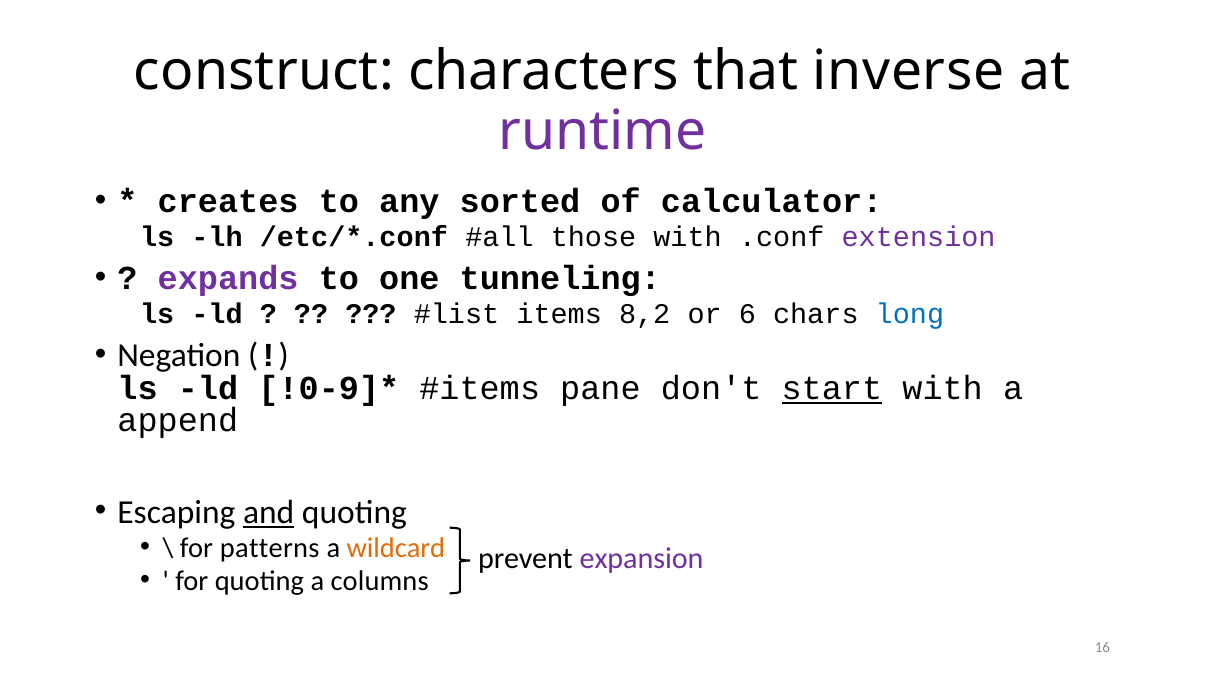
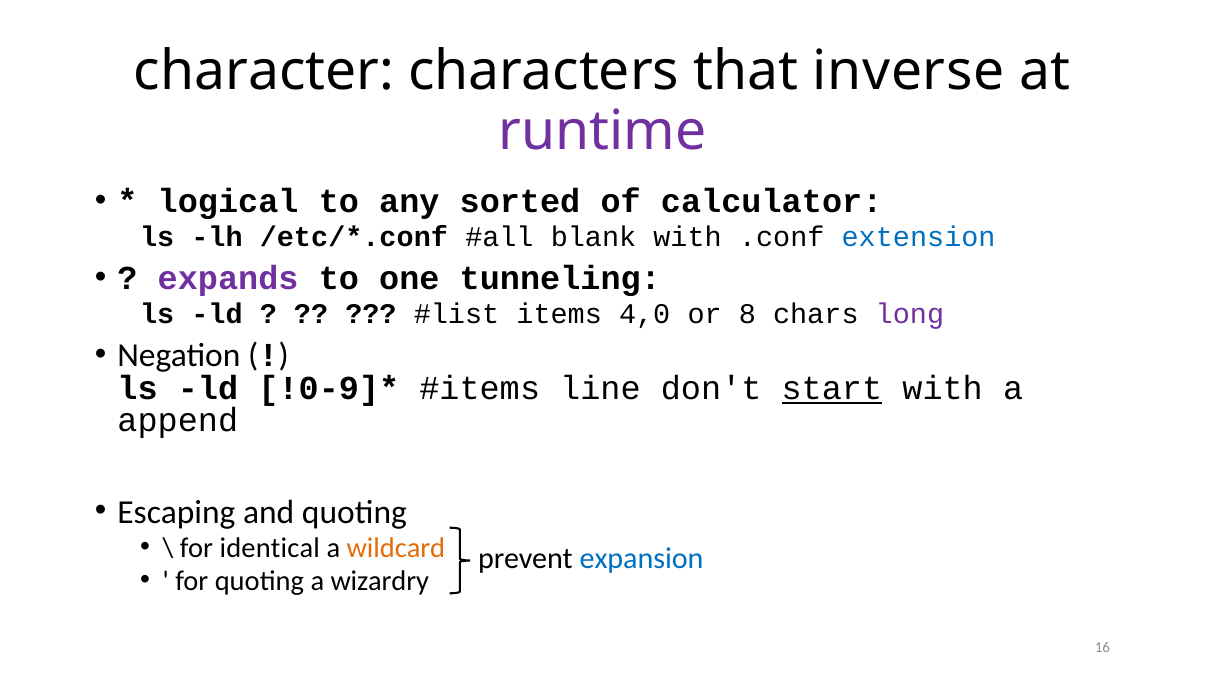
construct: construct -> character
creates: creates -> logical
those: those -> blank
extension colour: purple -> blue
8,2: 8,2 -> 4,0
6: 6 -> 8
long colour: blue -> purple
pane: pane -> line
and underline: present -> none
patterns: patterns -> identical
expansion colour: purple -> blue
columns: columns -> wizardry
